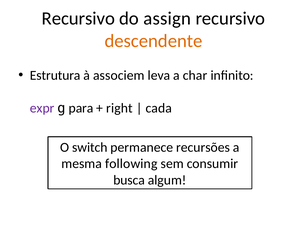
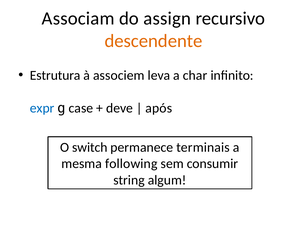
Recursivo at (78, 18): Recursivo -> Associam
expr colour: purple -> blue
para: para -> case
right: right -> deve
cada: cada -> após
recursões: recursões -> terminais
busca: busca -> string
